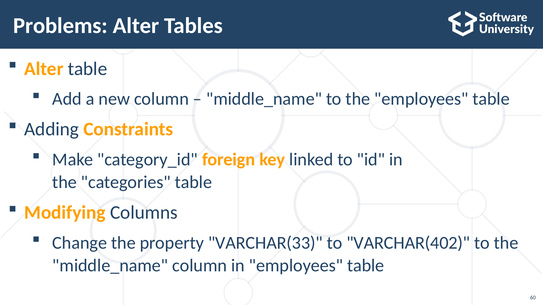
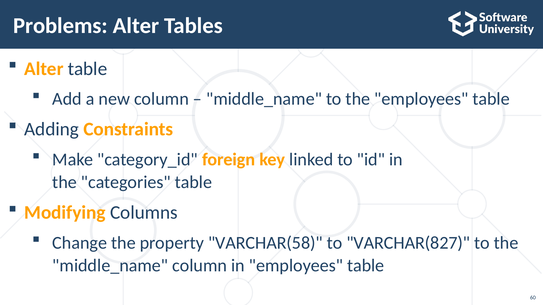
VARCHAR(33: VARCHAR(33 -> VARCHAR(58
VARCHAR(402: VARCHAR(402 -> VARCHAR(827
